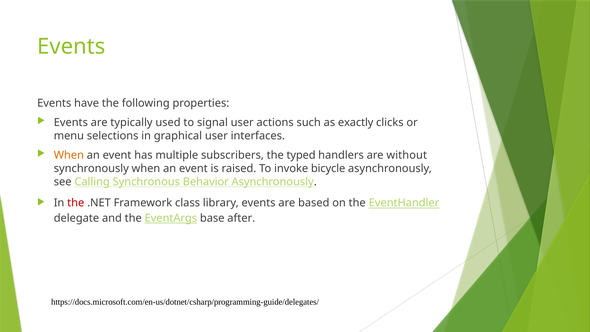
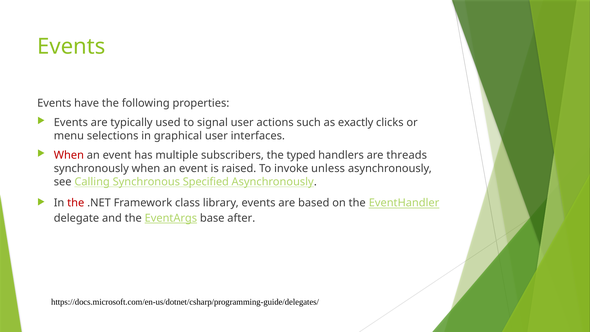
When at (69, 155) colour: orange -> red
without: without -> threads
bicycle: bicycle -> unless
Behavior: Behavior -> Specified
